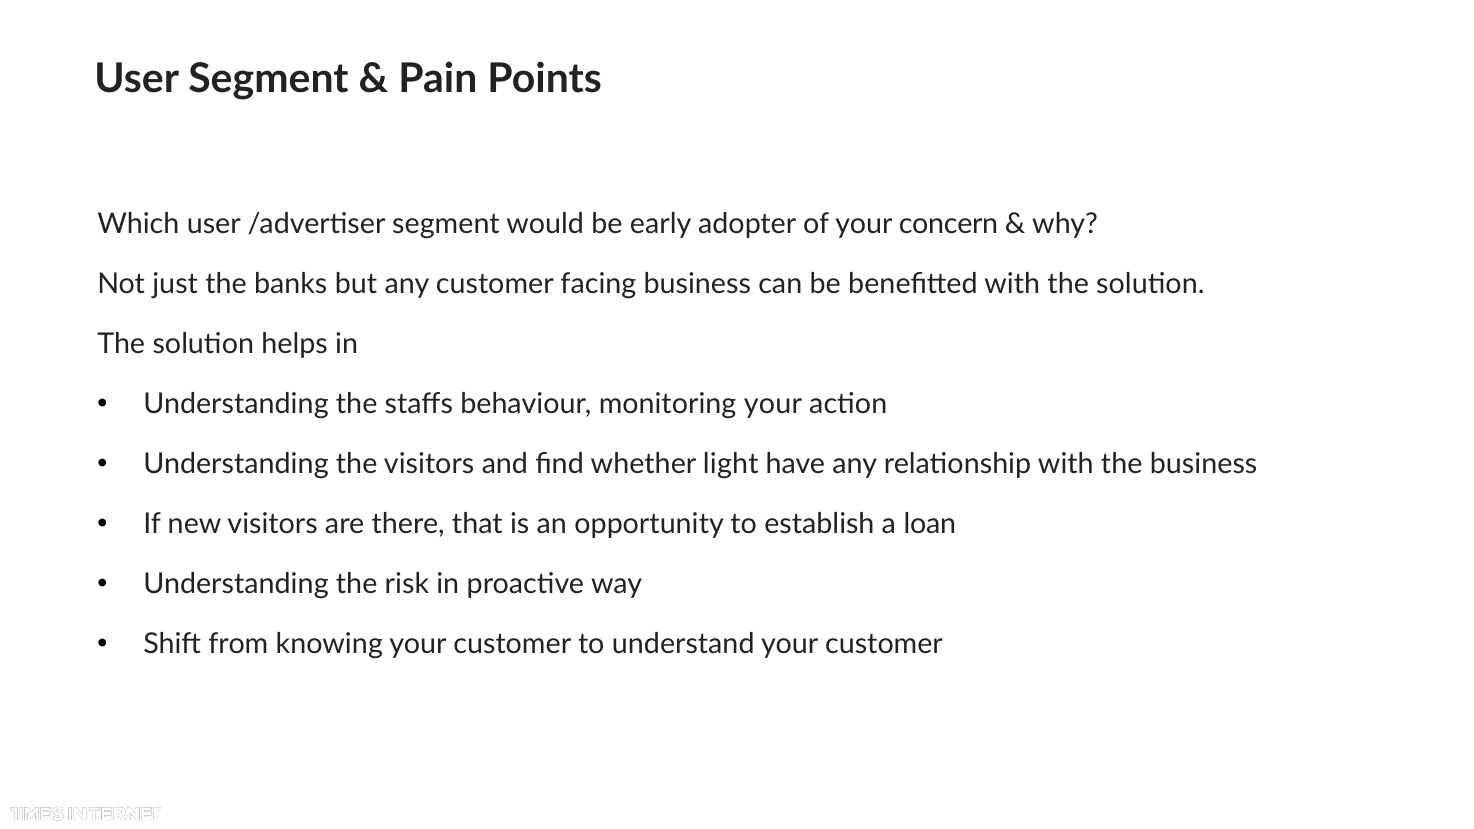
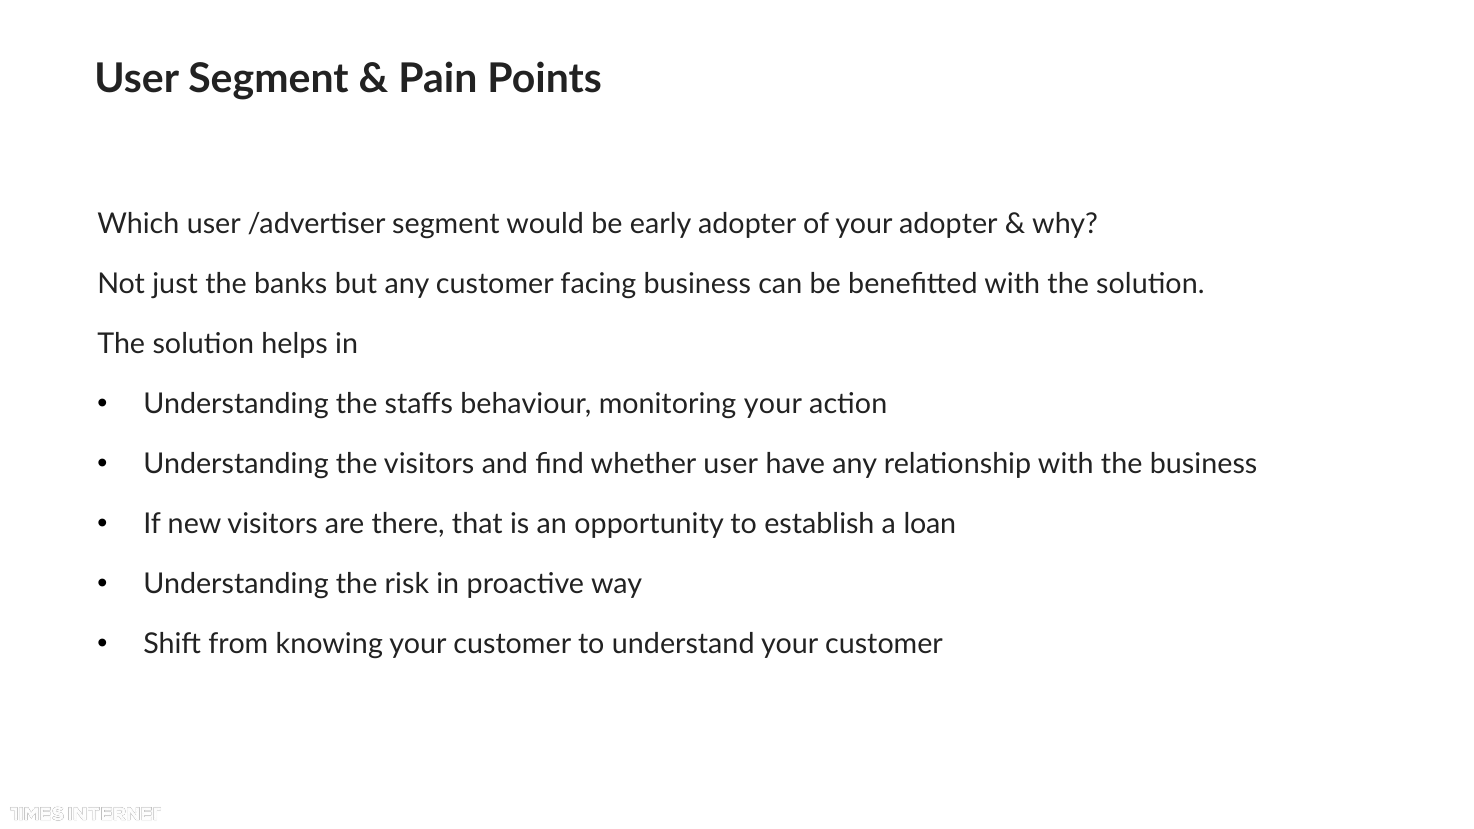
your concern: concern -> adopter
whether light: light -> user
